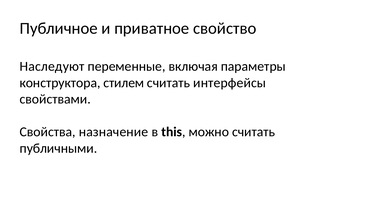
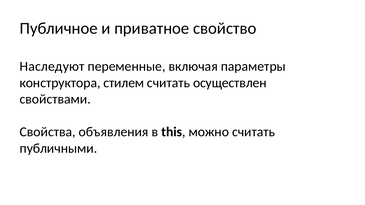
интерфейсы: интерфейсы -> осуществлен
назначение: назначение -> объявления
